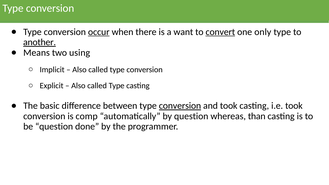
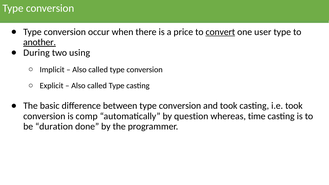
occur underline: present -> none
want: want -> price
only: only -> user
Means: Means -> During
conversion at (180, 106) underline: present -> none
than: than -> time
be question: question -> duration
